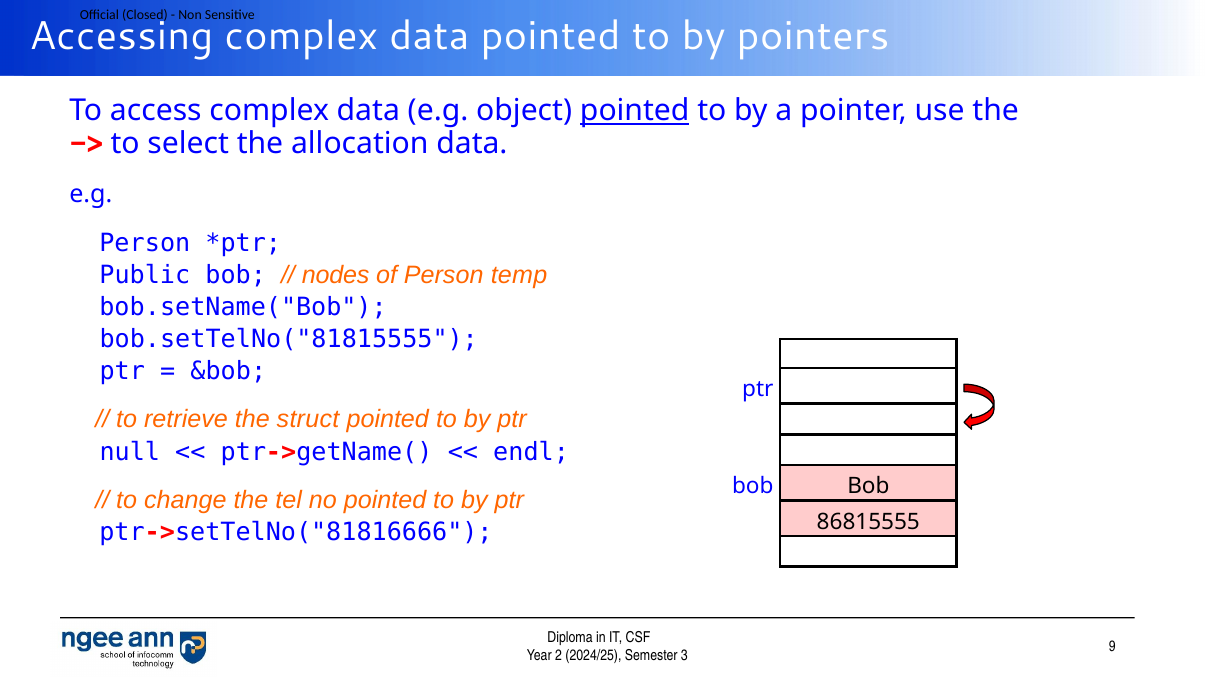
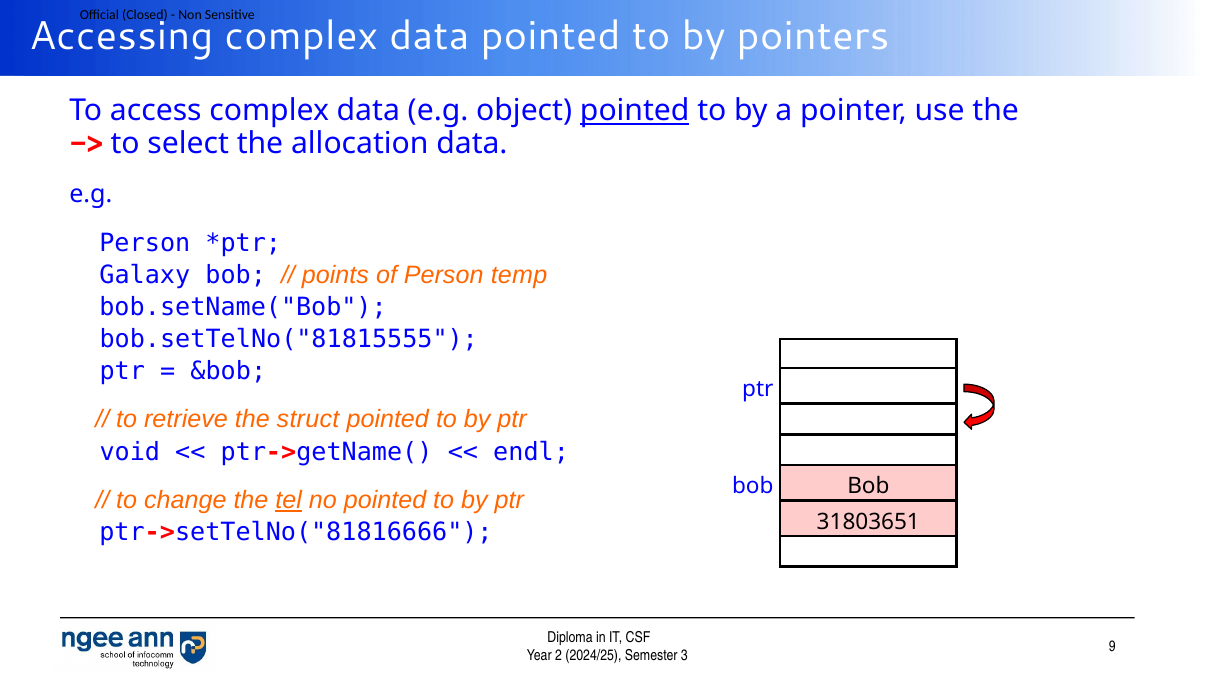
Public: Public -> Galaxy
nodes: nodes -> points
null: null -> void
tel underline: none -> present
86815555: 86815555 -> 31803651
